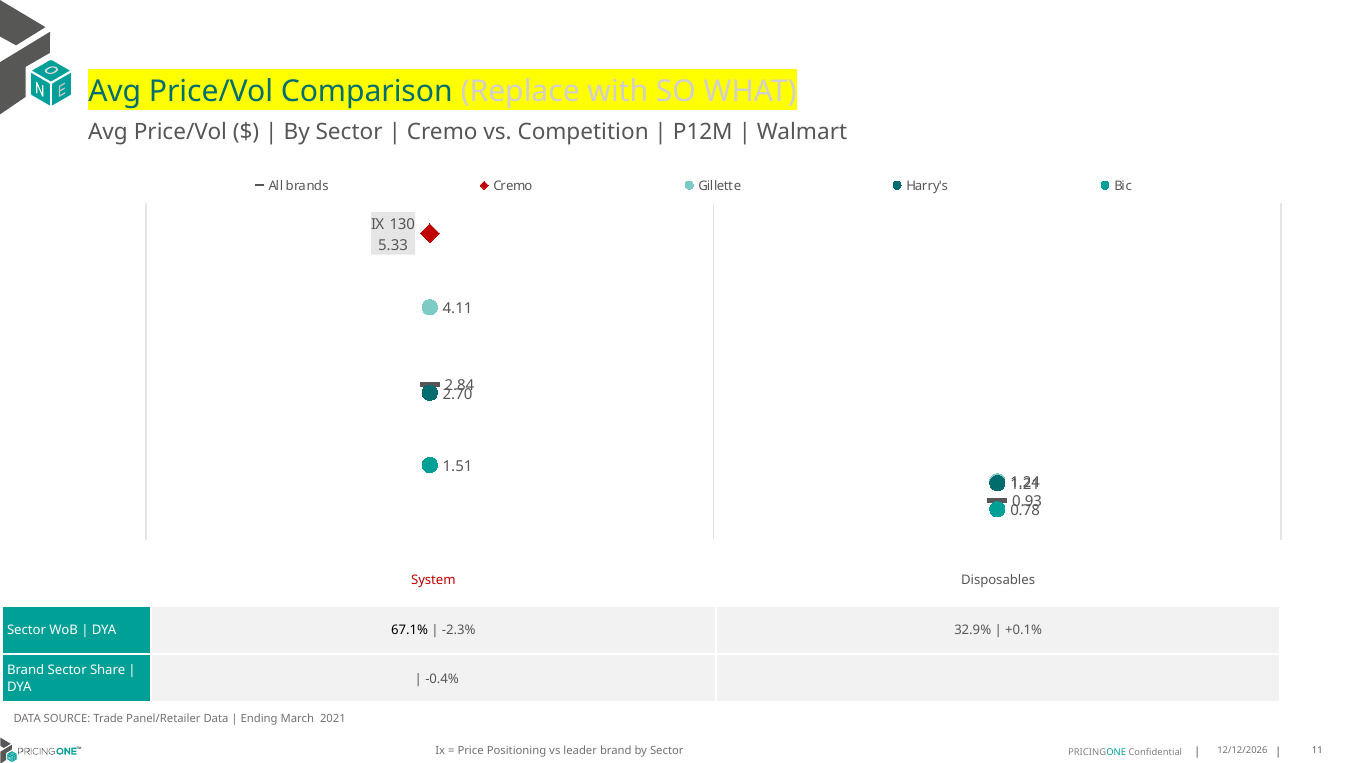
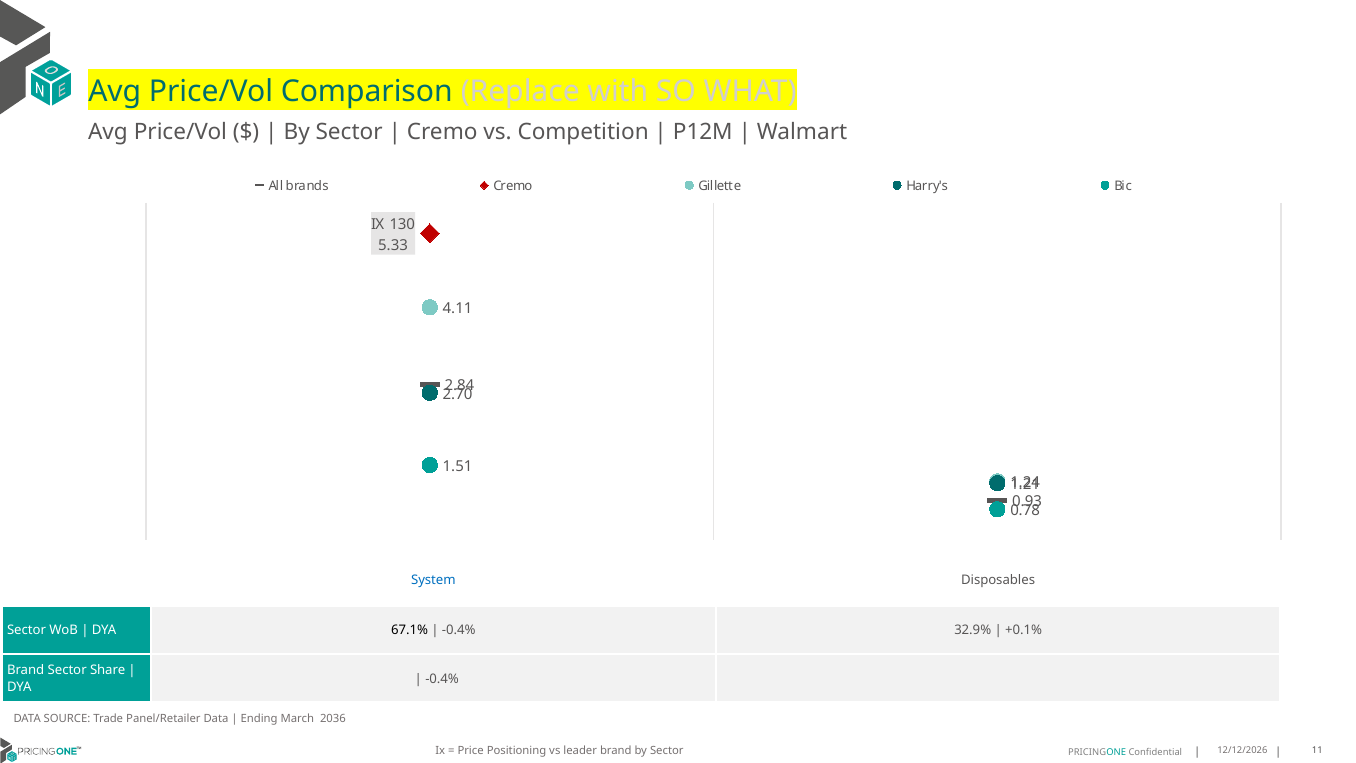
System colour: red -> blue
-2.3% at (459, 630): -2.3% -> -0.4%
2021: 2021 -> 2036
